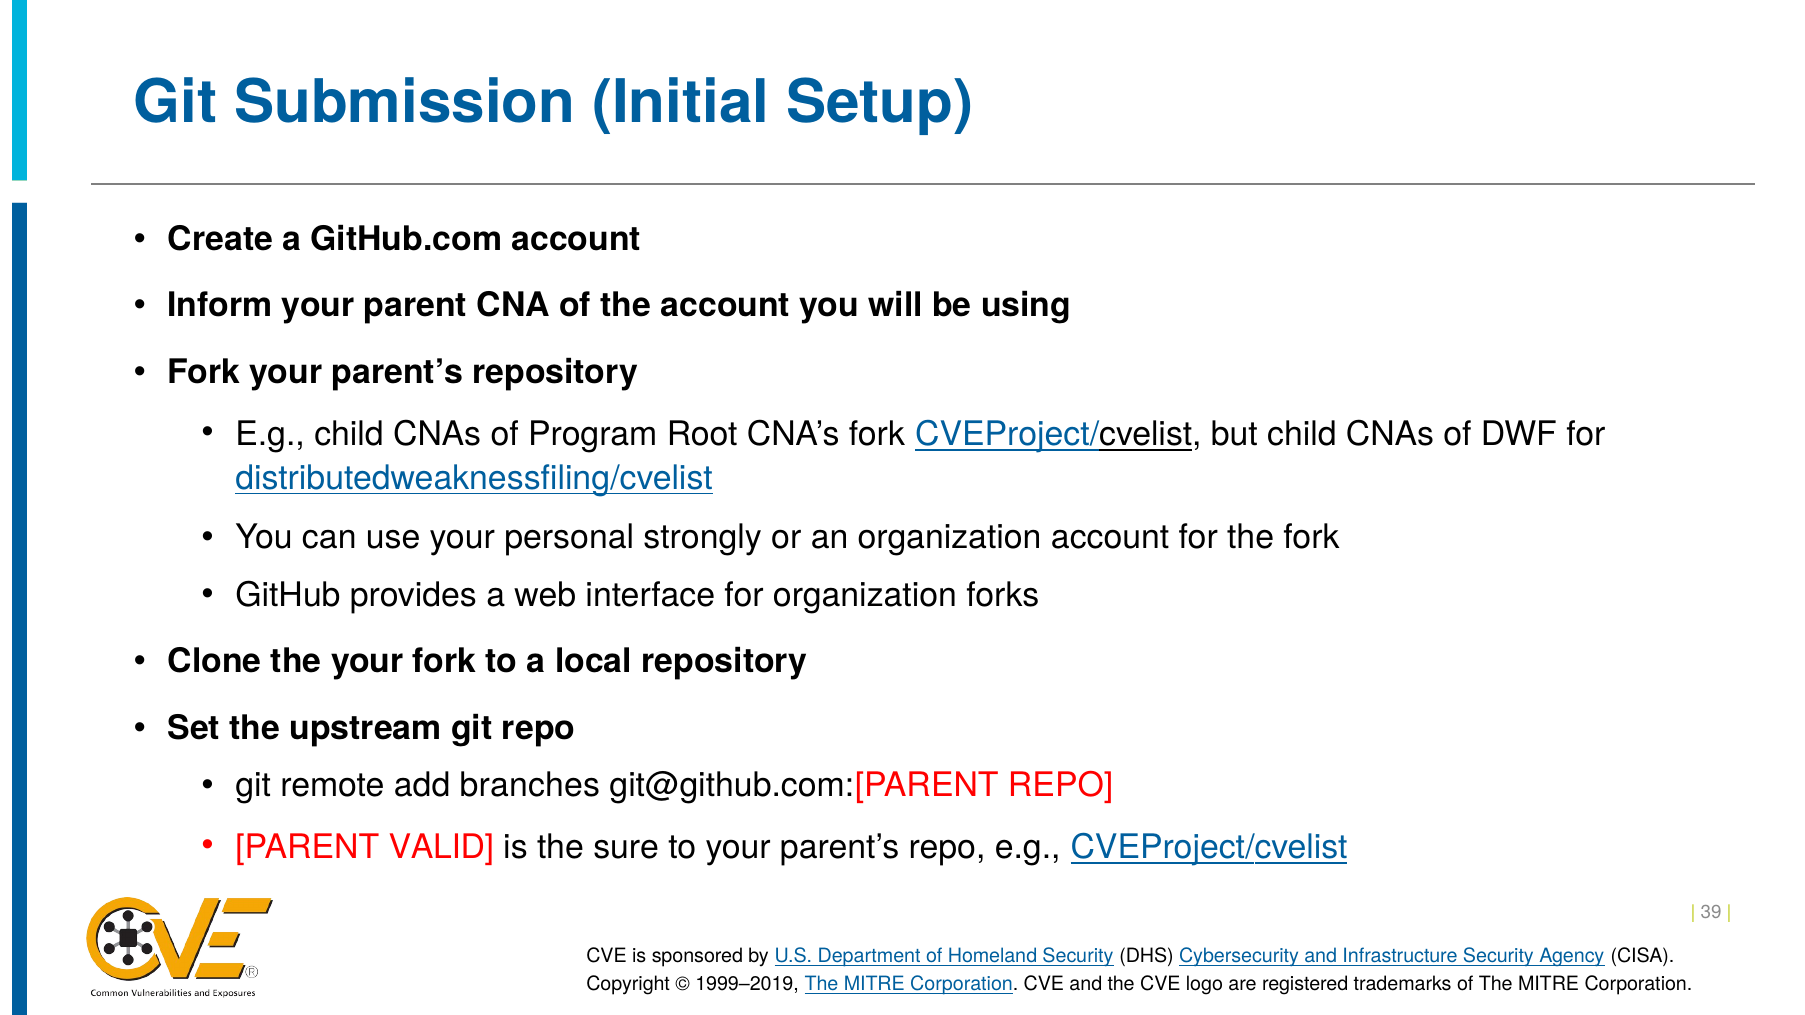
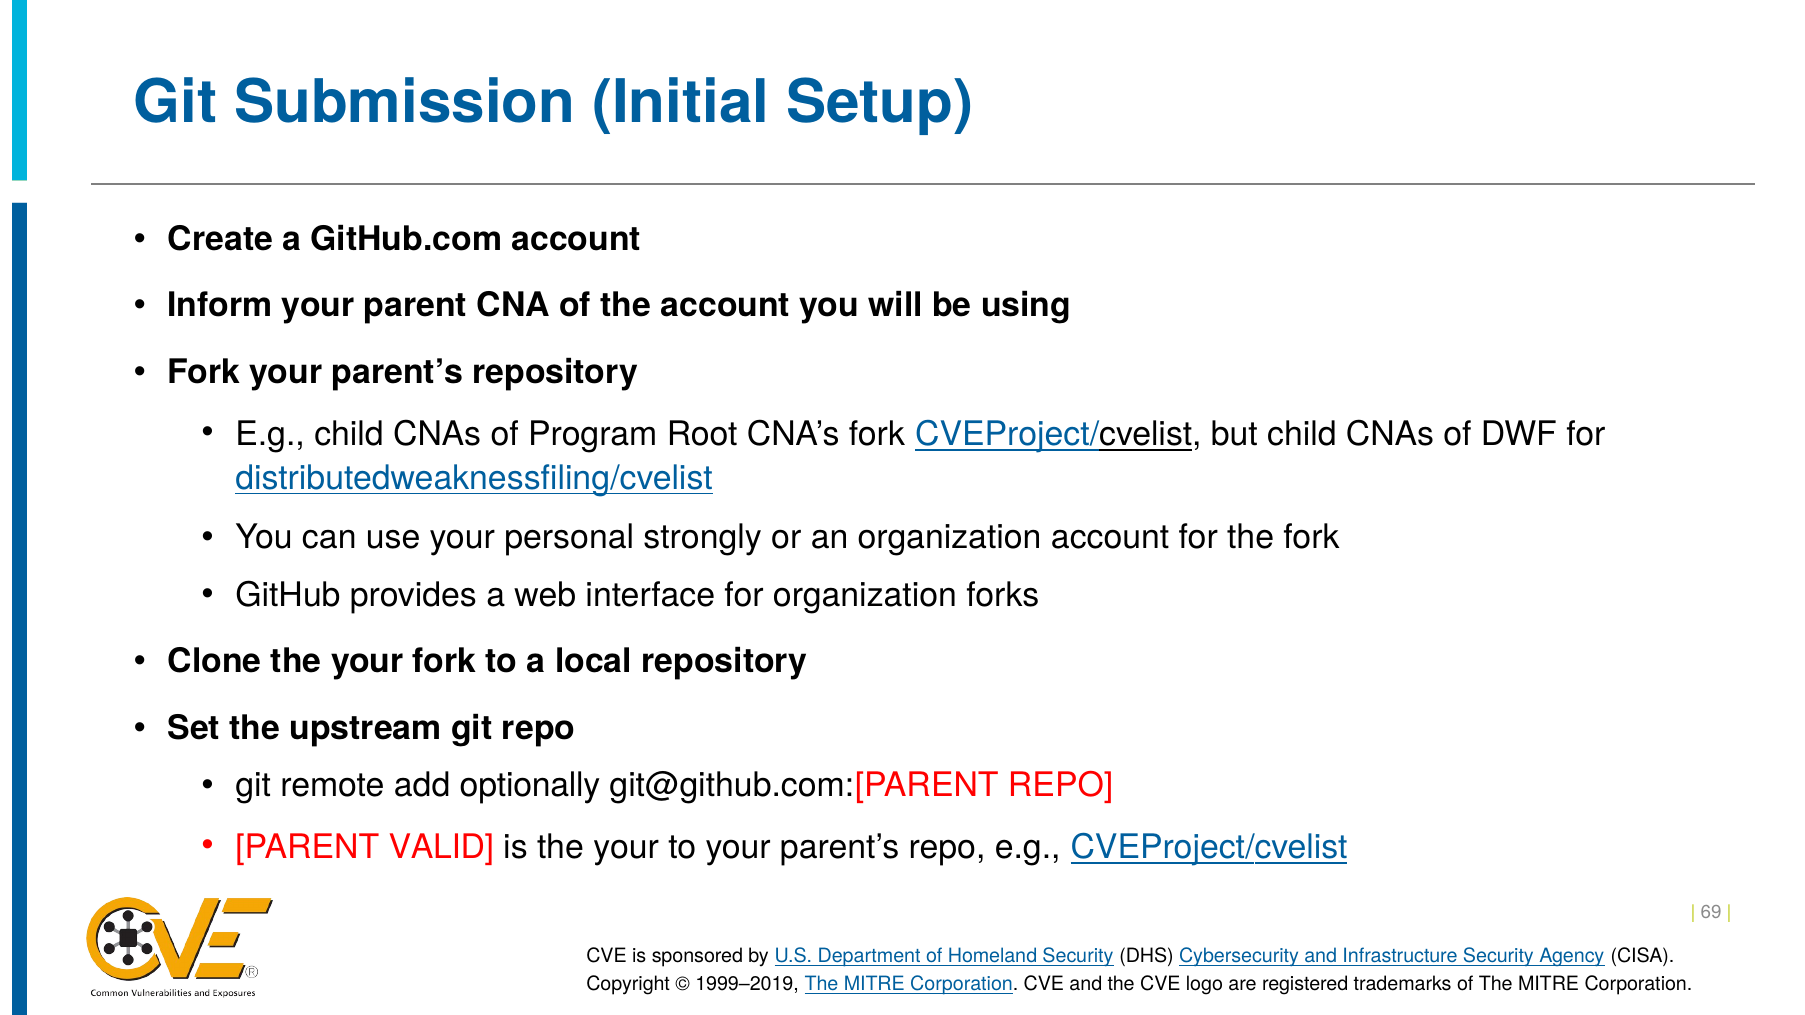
branches: branches -> optionally
is the sure: sure -> your
39: 39 -> 69
